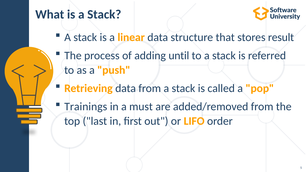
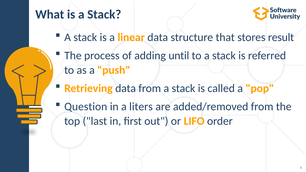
Trainings: Trainings -> Question
must: must -> liters
